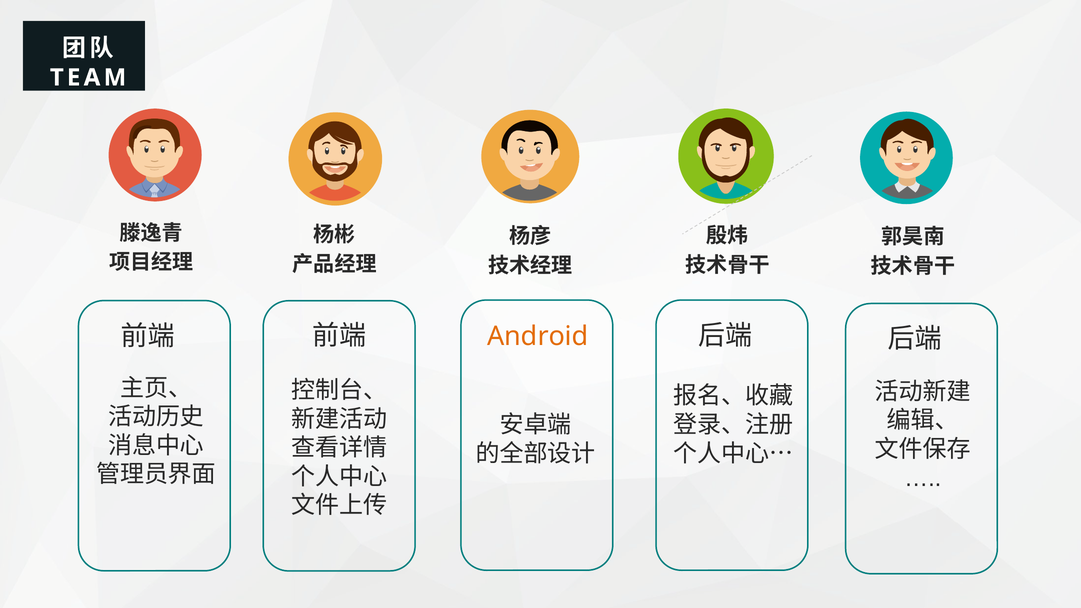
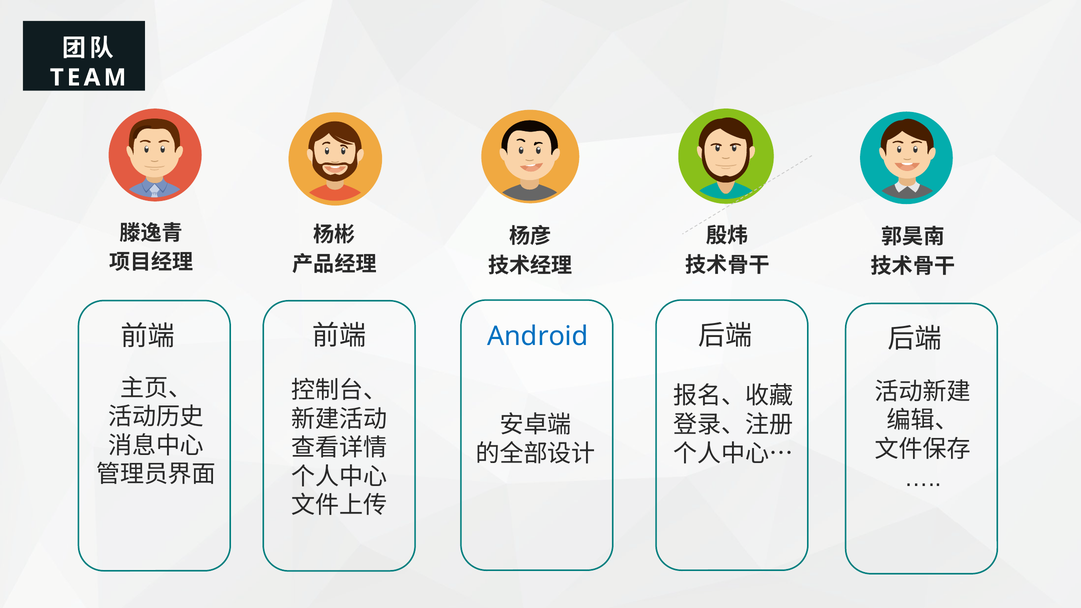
Android colour: orange -> blue
